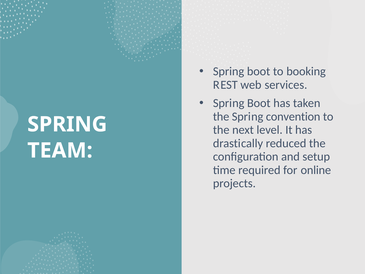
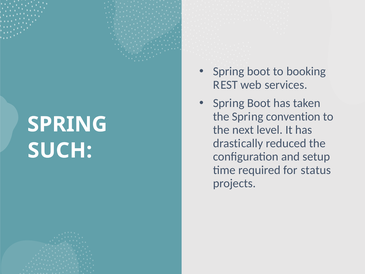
TEAM: TEAM -> SUCH
online: online -> status
